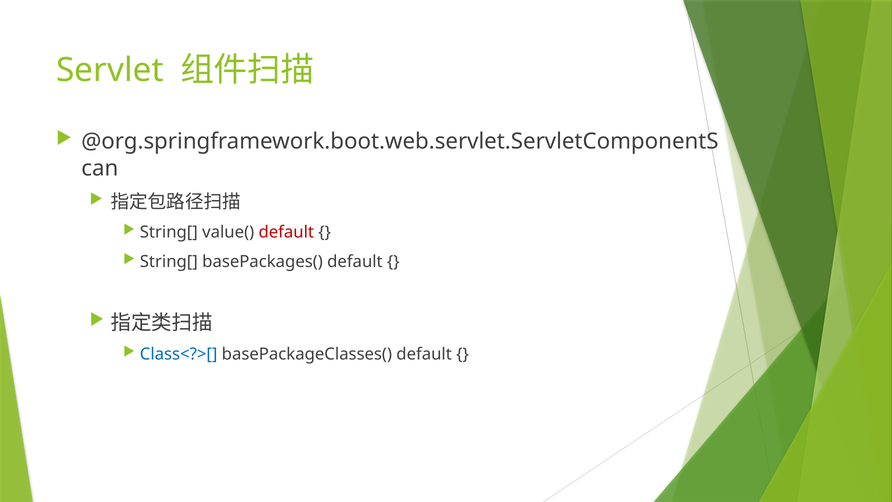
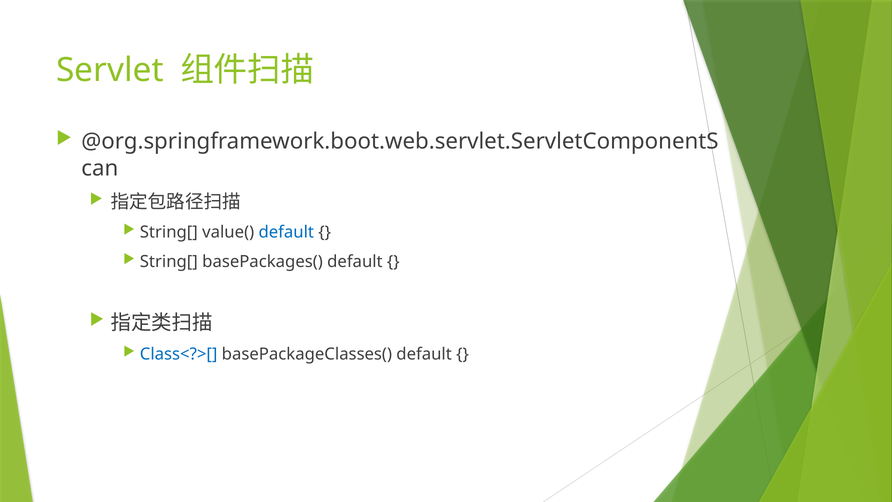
default at (286, 232) colour: red -> blue
